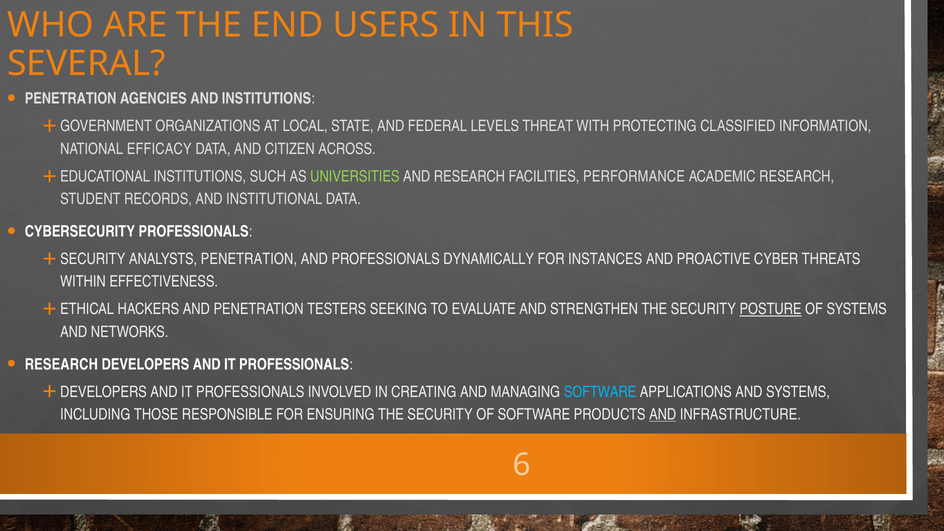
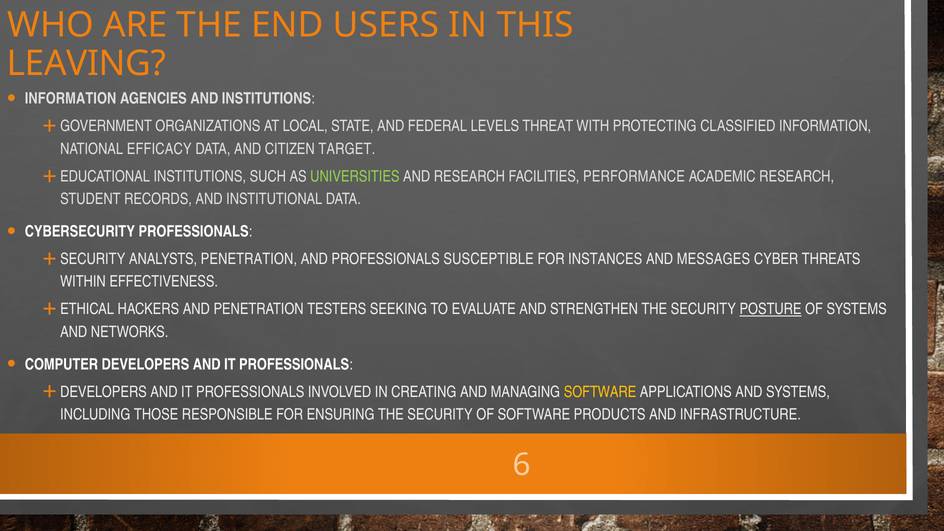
SEVERAL: SEVERAL -> LEAVING
PENETRATION at (71, 99): PENETRATION -> INFORMATION
ACROSS: ACROSS -> TARGET
DYNAMICALLY: DYNAMICALLY -> SUSCEPTIBLE
PROACTIVE: PROACTIVE -> MESSAGES
RESEARCH at (61, 364): RESEARCH -> COMPUTER
SOFTWARE at (600, 392) colour: light blue -> yellow
AND at (663, 415) underline: present -> none
